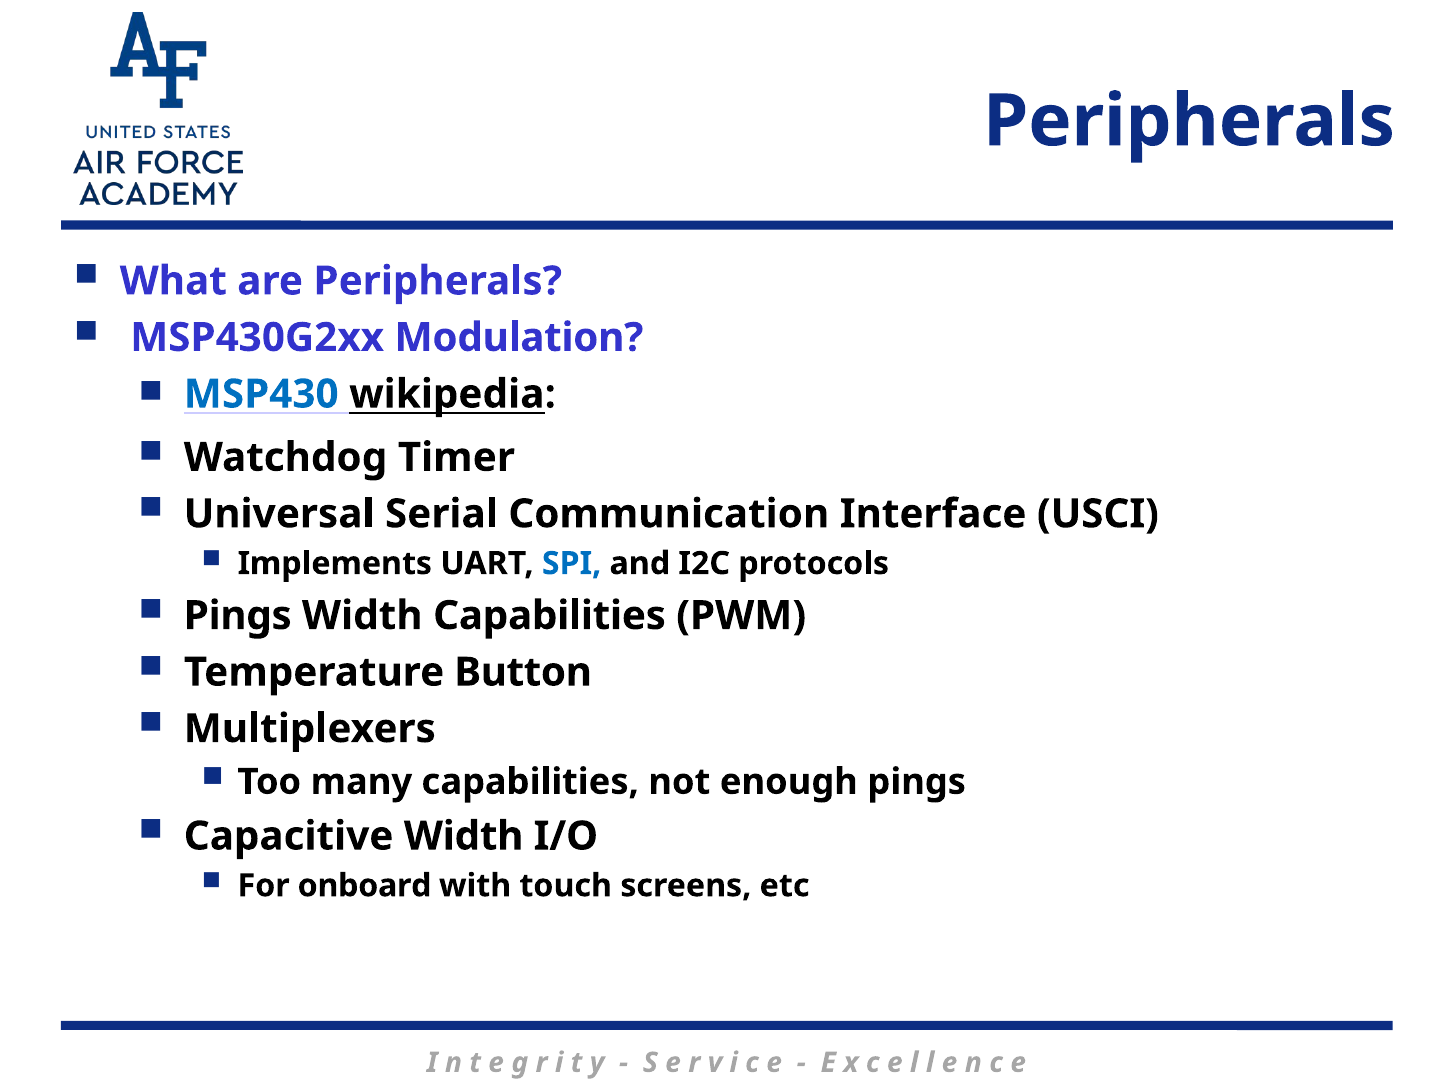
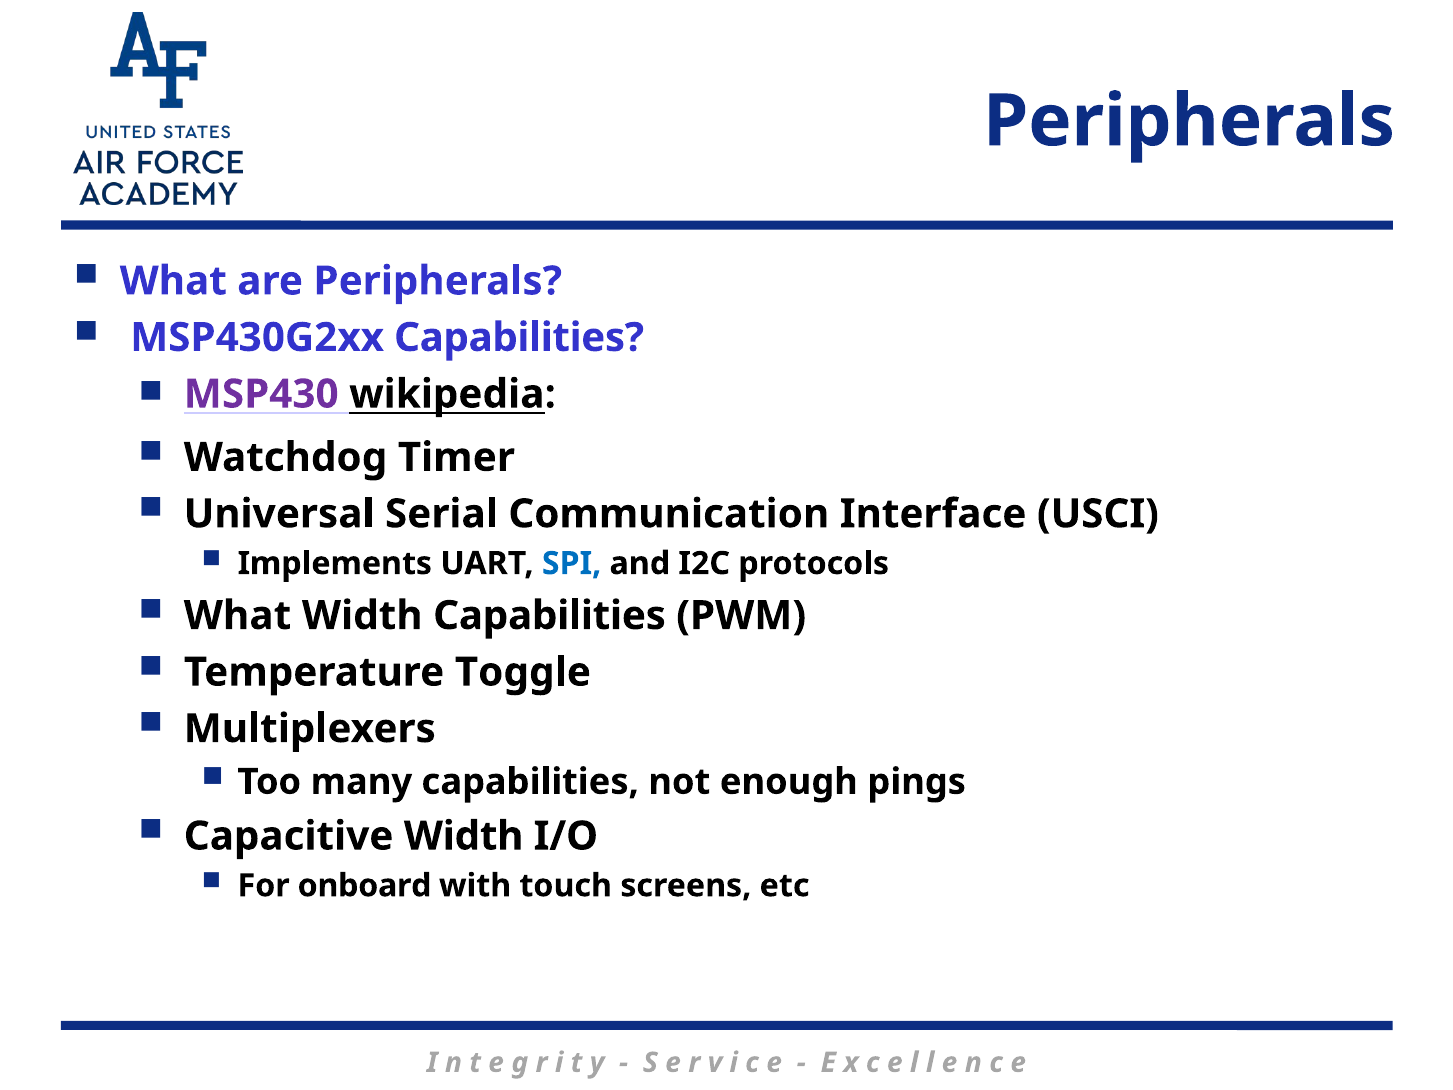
MSP430G2xx Modulation: Modulation -> Capabilities
MSP430 colour: blue -> purple
Pings at (238, 616): Pings -> What
Button: Button -> Toggle
